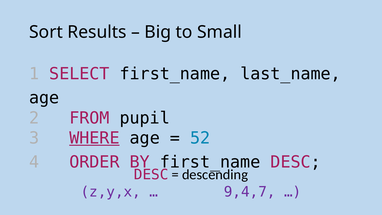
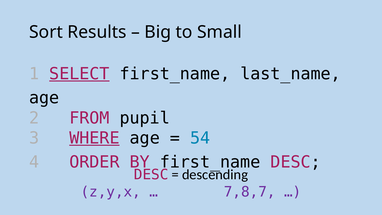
SELECT underline: none -> present
52: 52 -> 54
9,4,7: 9,4,7 -> 7,8,7
